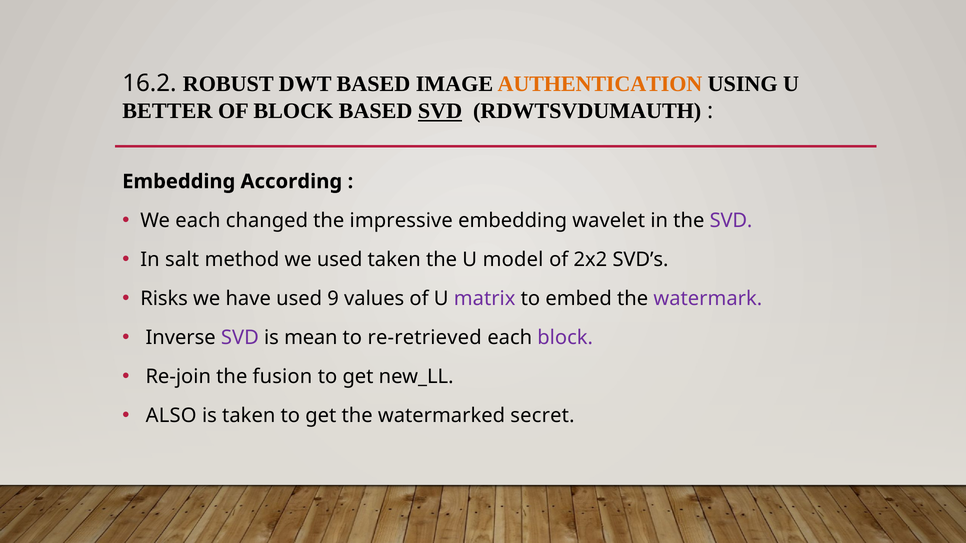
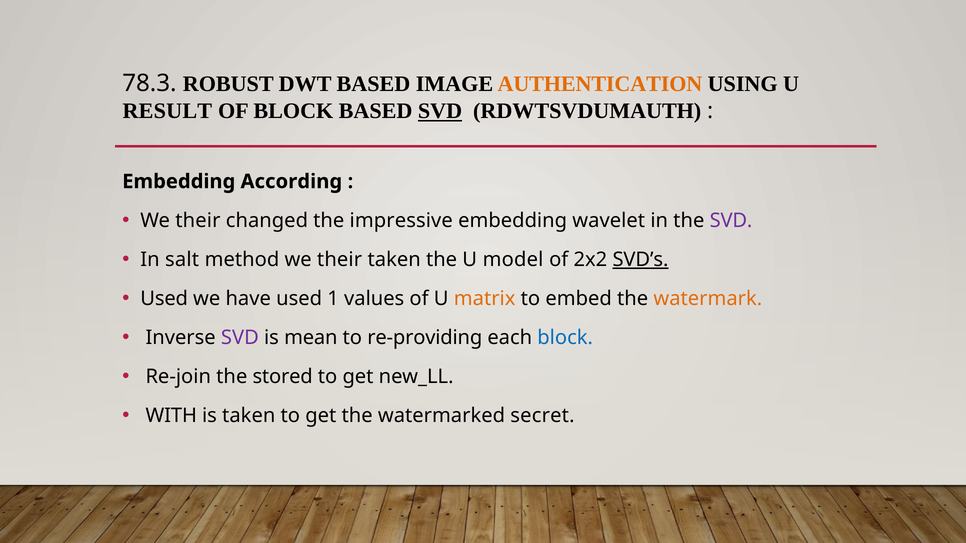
16.2: 16.2 -> 78.3
BETTER: BETTER -> RESULT
each at (198, 221): each -> their
method we used: used -> their
SVD’s underline: none -> present
Risks at (164, 299): Risks -> Used
9: 9 -> 1
matrix colour: purple -> orange
watermark colour: purple -> orange
re-retrieved: re-retrieved -> re-providing
block at (565, 338) colour: purple -> blue
fusion: fusion -> stored
ALSO: ALSO -> WITH
